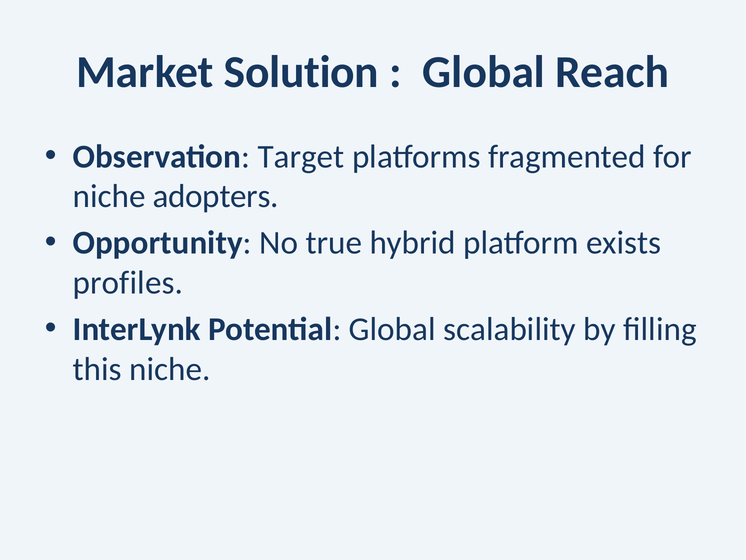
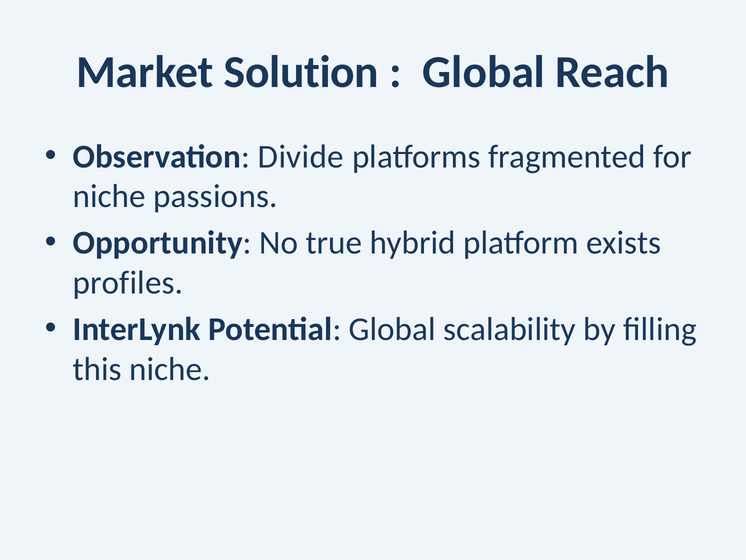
Target: Target -> Divide
adopters: adopters -> passions
